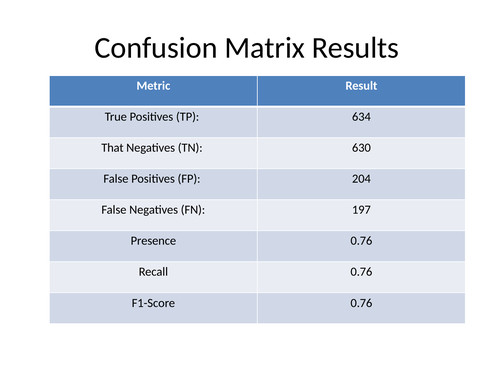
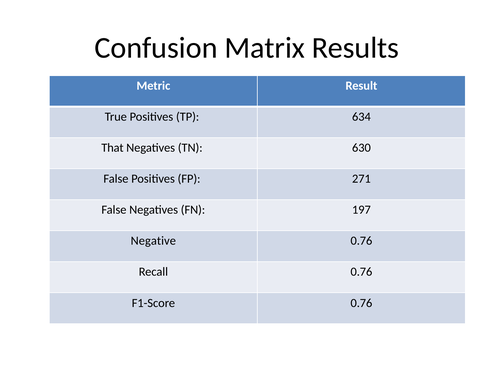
204: 204 -> 271
Presence: Presence -> Negative
